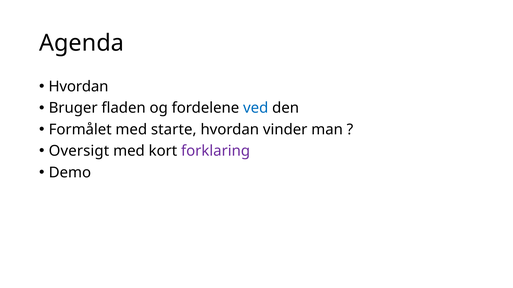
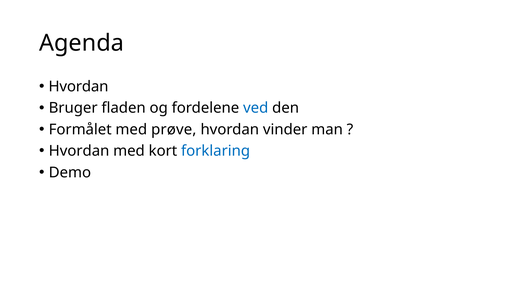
starte: starte -> prøve
Oversigt at (79, 151): Oversigt -> Hvordan
forklaring colour: purple -> blue
